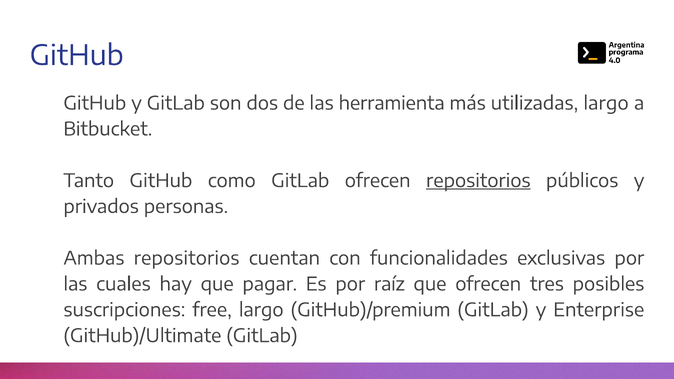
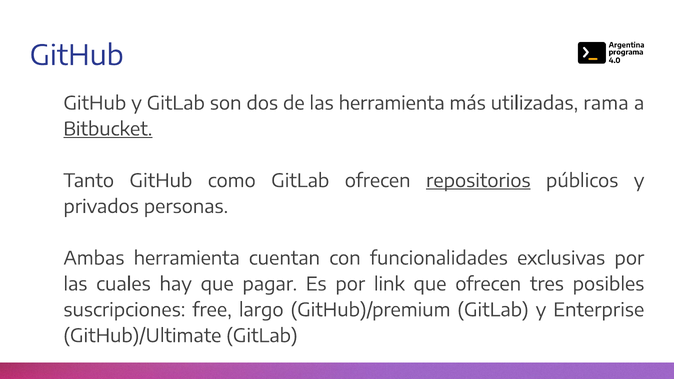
utilizadas largo: largo -> rama
Bitbucket underline: none -> present
Ambas repositorios: repositorios -> herramienta
raíz: raíz -> link
